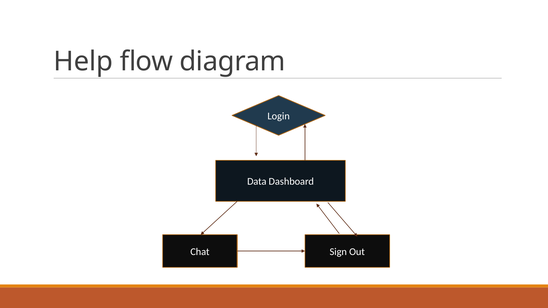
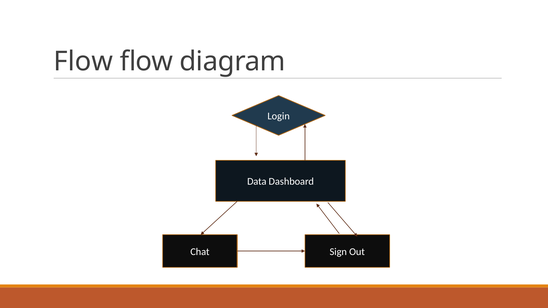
Help at (83, 61): Help -> Flow
